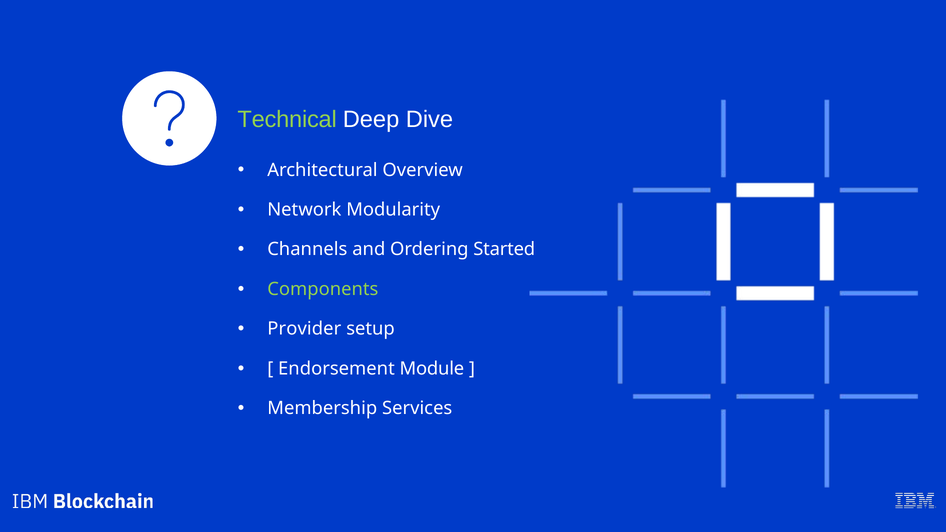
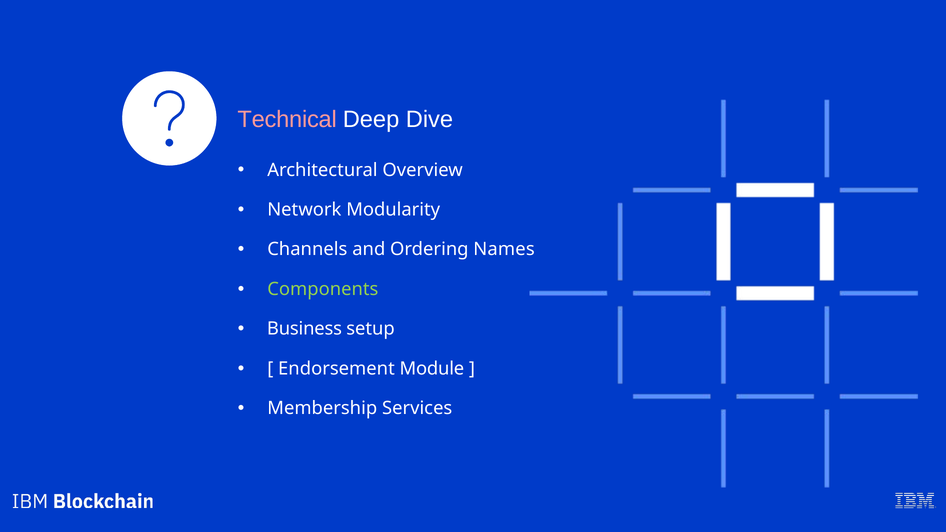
Technical colour: light green -> pink
Started: Started -> Names
Provider: Provider -> Business
